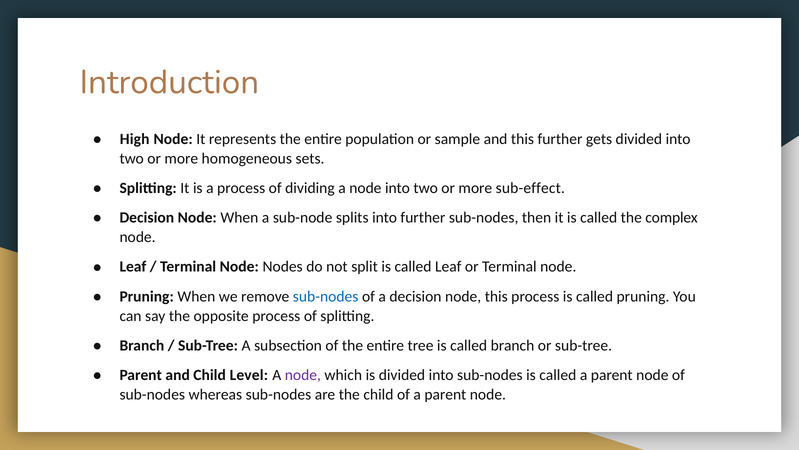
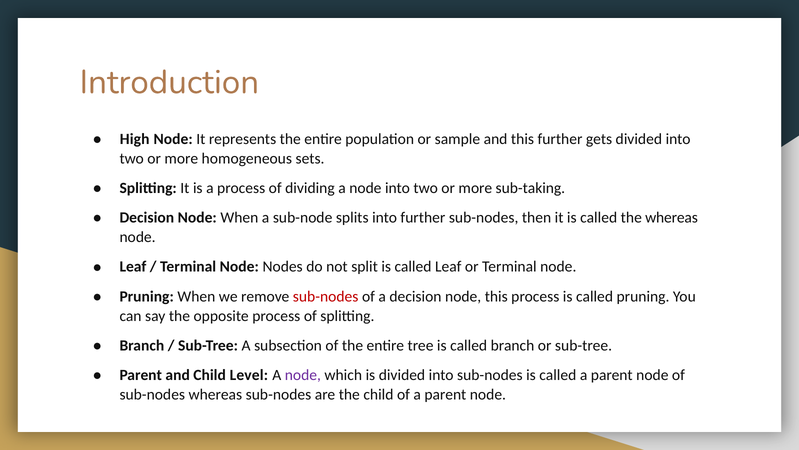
sub-effect: sub-effect -> sub-taking
the complex: complex -> whereas
sub-nodes at (326, 296) colour: blue -> red
